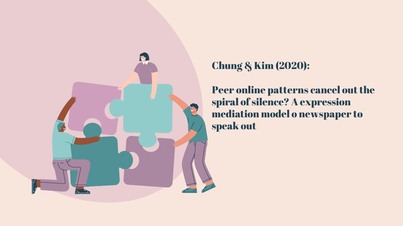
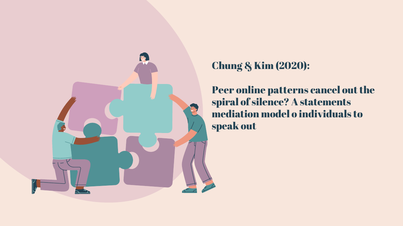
expression: expression -> statements
newspaper: newspaper -> individuals
